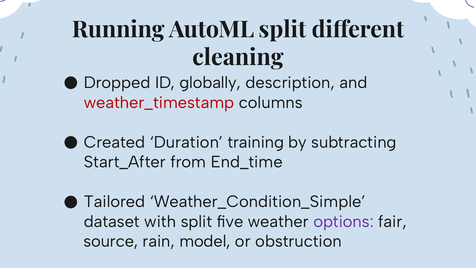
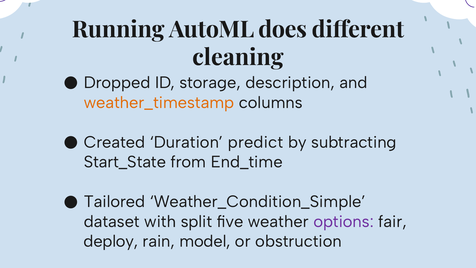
AutoML split: split -> does
globally: globally -> storage
weather_timestamp colour: red -> orange
training: training -> predict
Start_After: Start_After -> Start_State
source: source -> deploy
